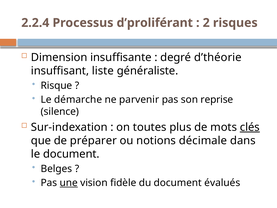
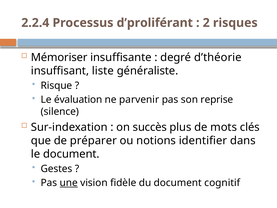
Dimension: Dimension -> Mémoriser
démarche: démarche -> évaluation
toutes: toutes -> succès
clés underline: present -> none
décimale: décimale -> identifier
Belges: Belges -> Gestes
évalués: évalués -> cognitif
